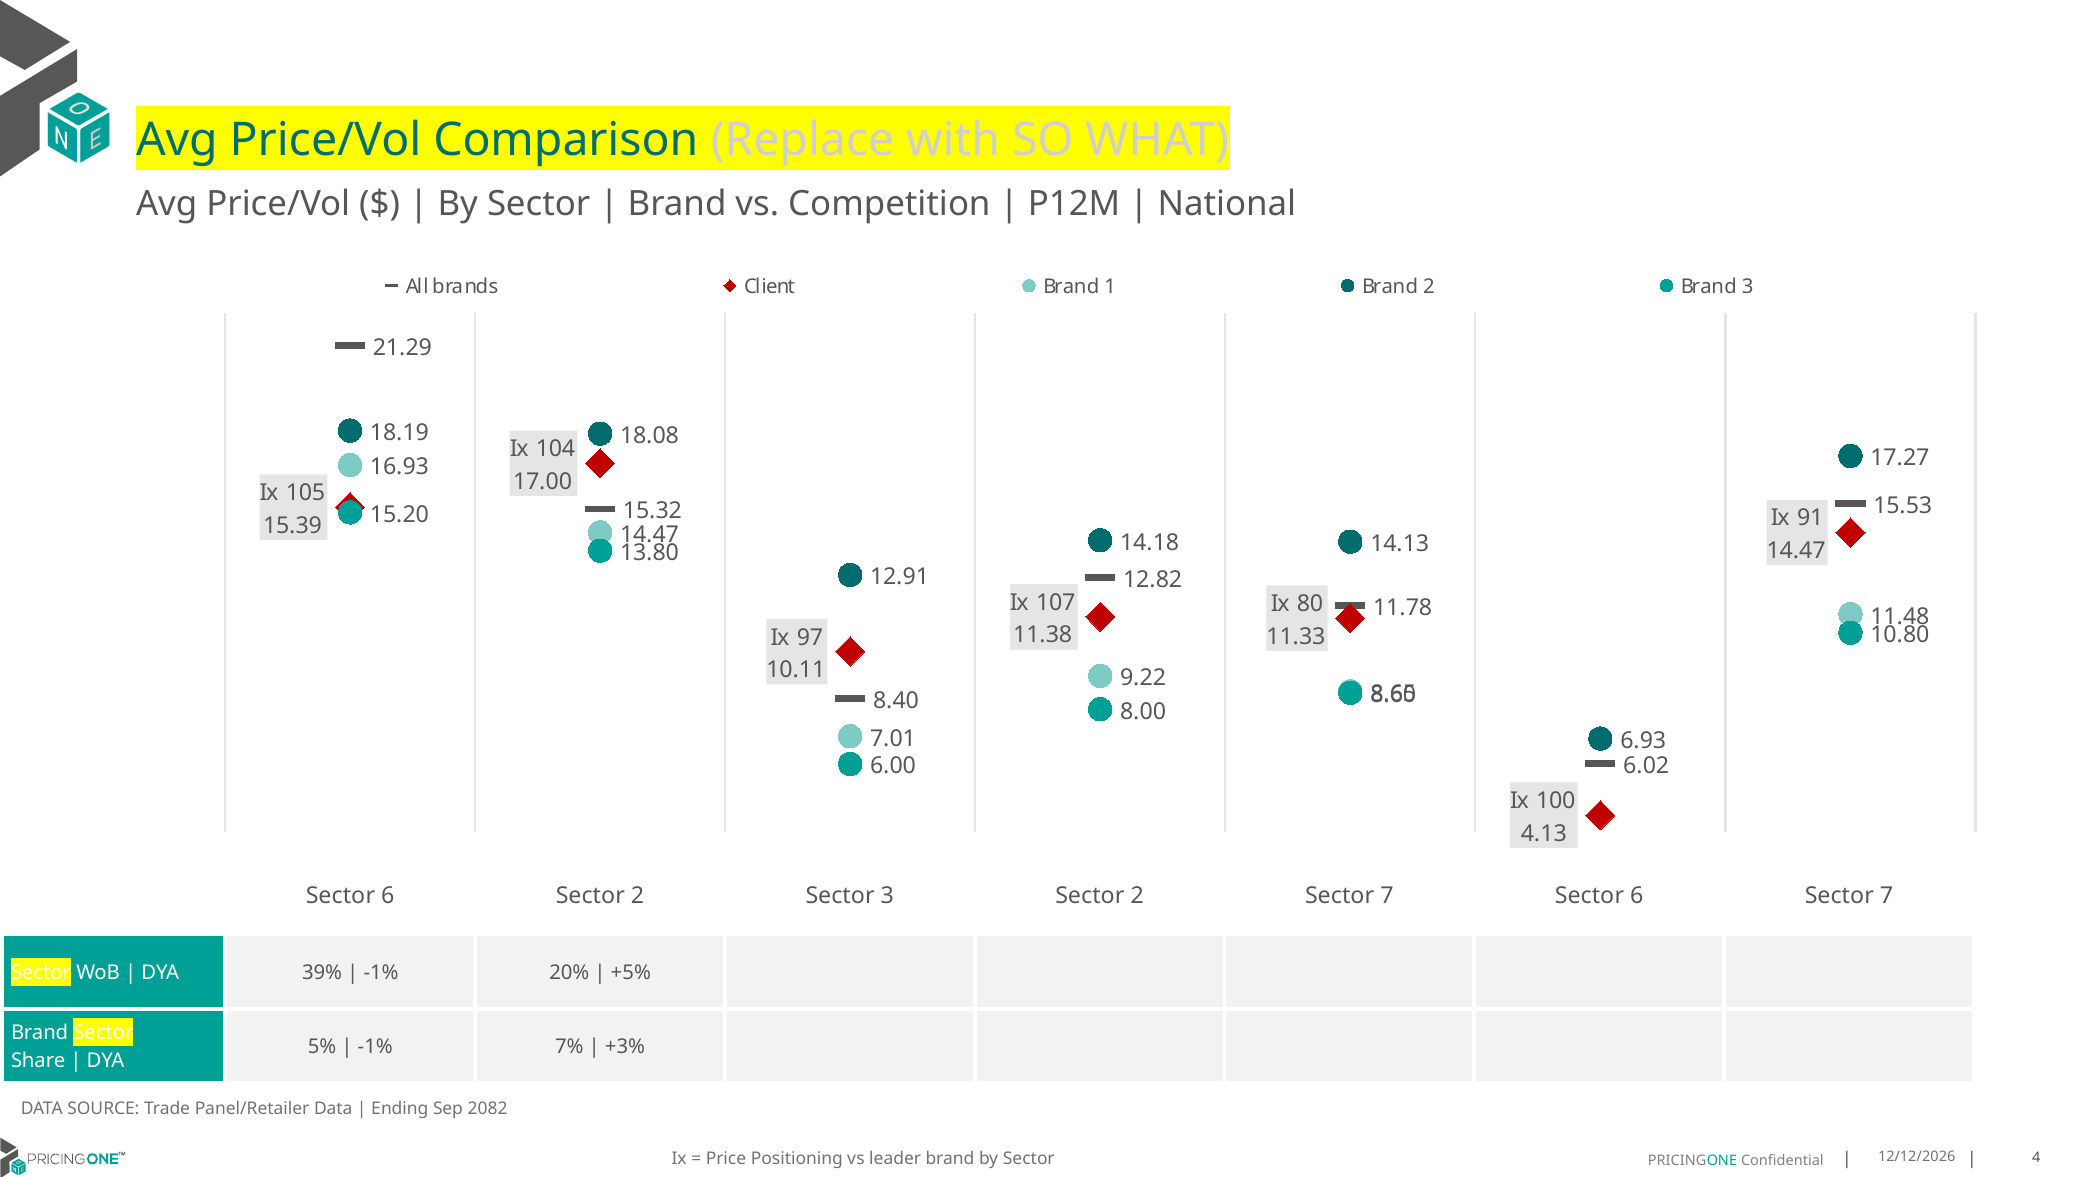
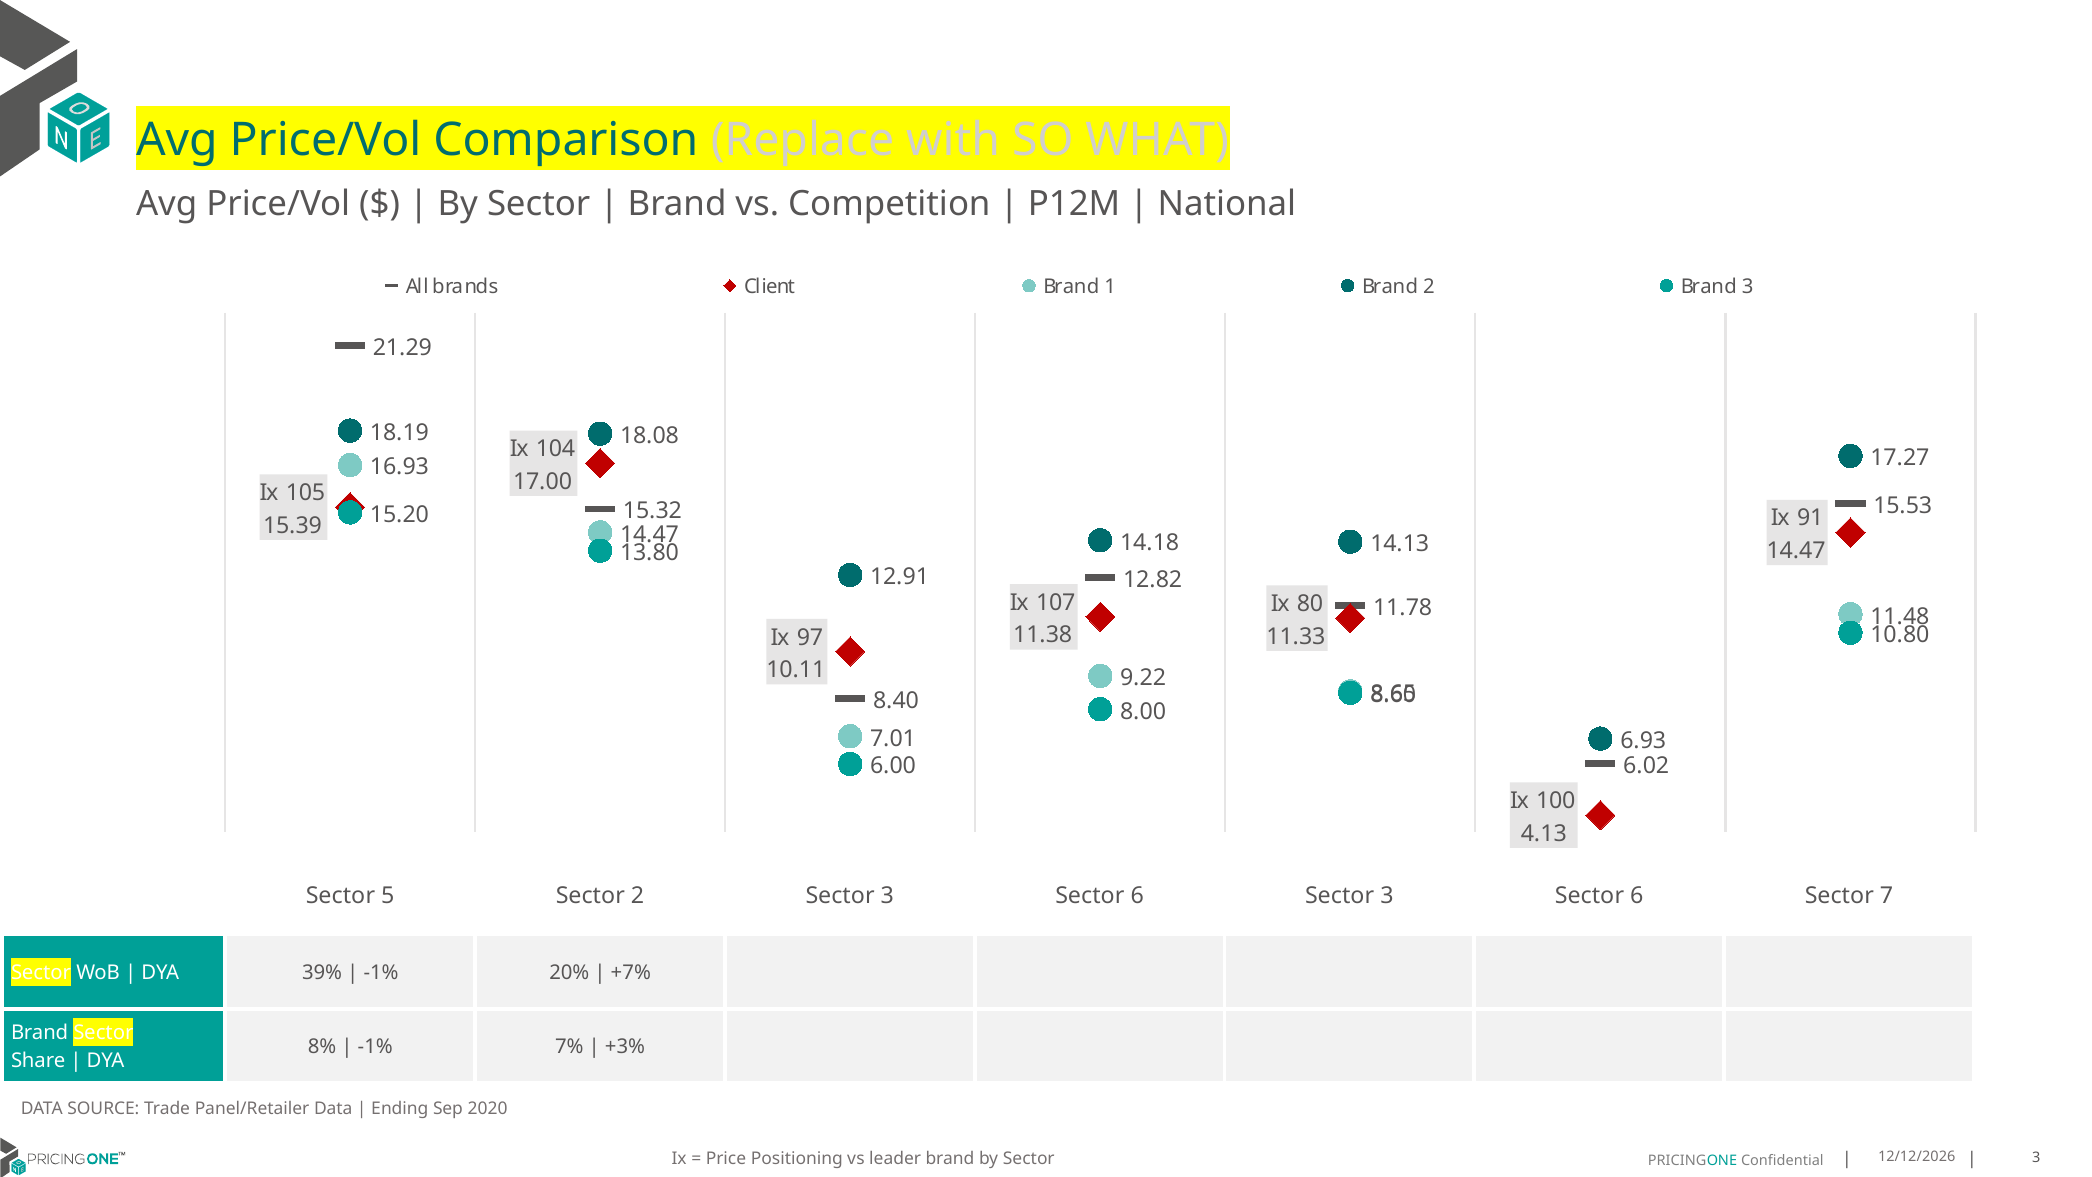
6 at (388, 896): 6 -> 5
2 at (1137, 896): 2 -> 6
7 at (1387, 896): 7 -> 3
+5%: +5% -> +7%
5%: 5% -> 8%
2082: 2082 -> 2020
by Sector 4: 4 -> 3
